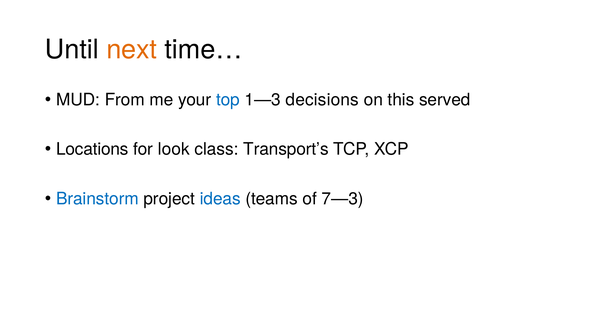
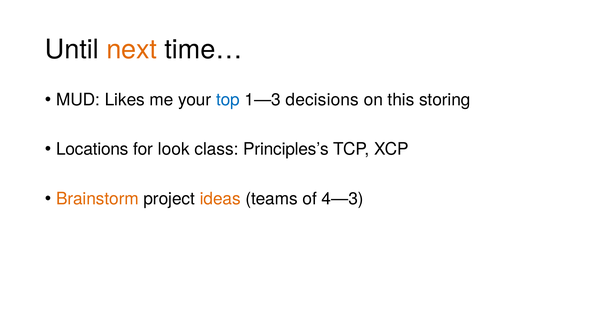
From: From -> Likes
served: served -> storing
Transport’s: Transport’s -> Principles’s
Brainstorm colour: blue -> orange
ideas colour: blue -> orange
7—3: 7—3 -> 4—3
